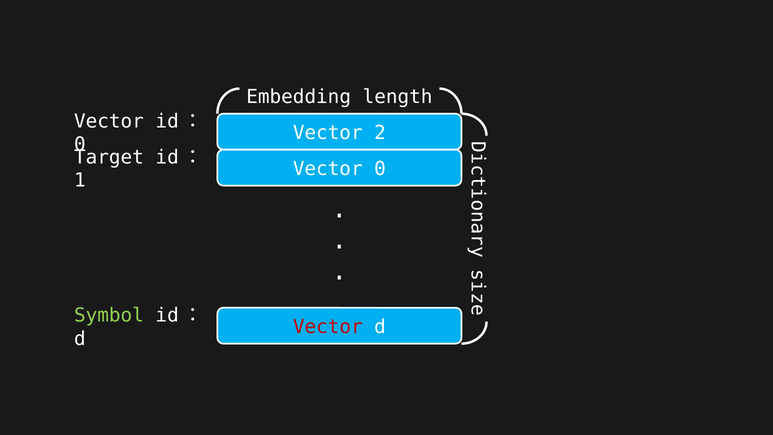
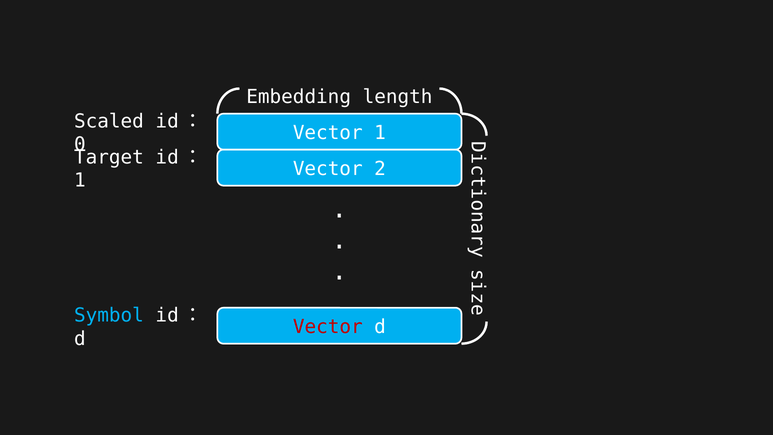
Vector at (109, 121): Vector -> Scaled
Vector 2: 2 -> 1
Vector 0: 0 -> 2
Symbol colour: light green -> light blue
